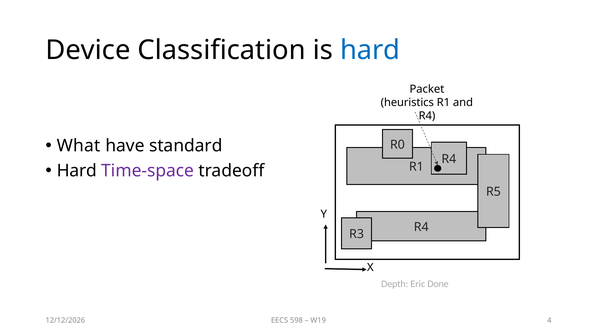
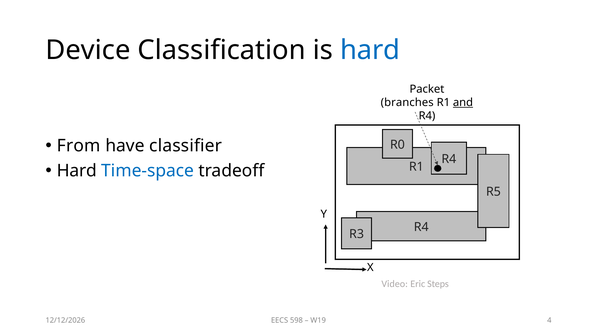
heuristics: heuristics -> branches
and underline: none -> present
What: What -> From
standard: standard -> classifier
Time-space colour: purple -> blue
Depth: Depth -> Video
Done: Done -> Steps
